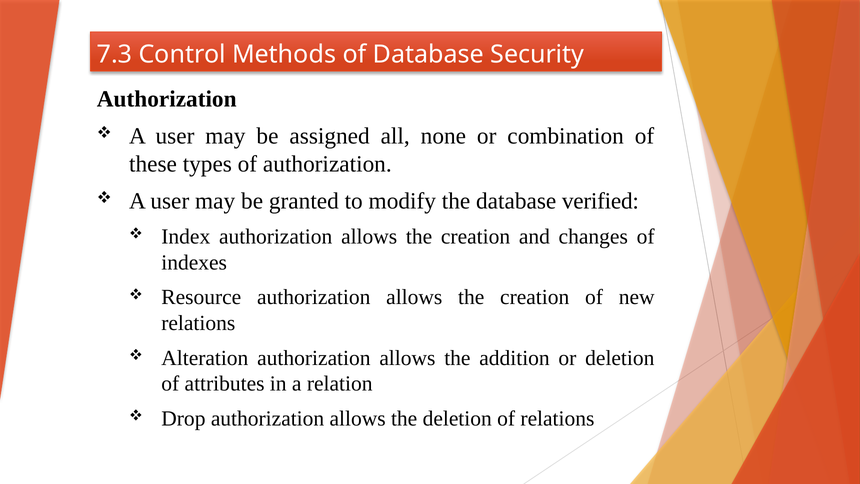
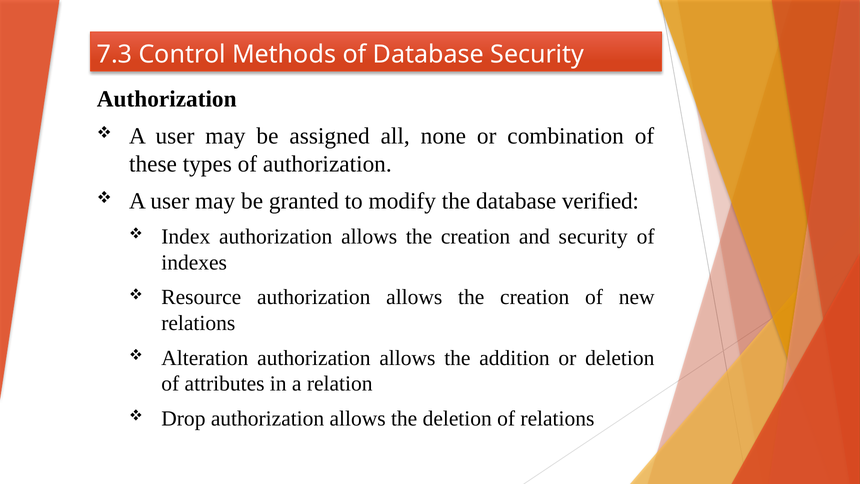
and changes: changes -> security
